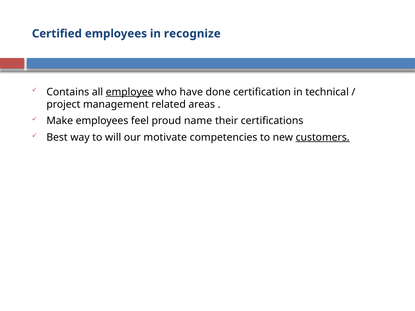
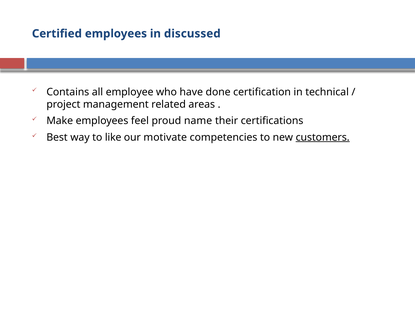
recognize: recognize -> discussed
employee underline: present -> none
will: will -> like
